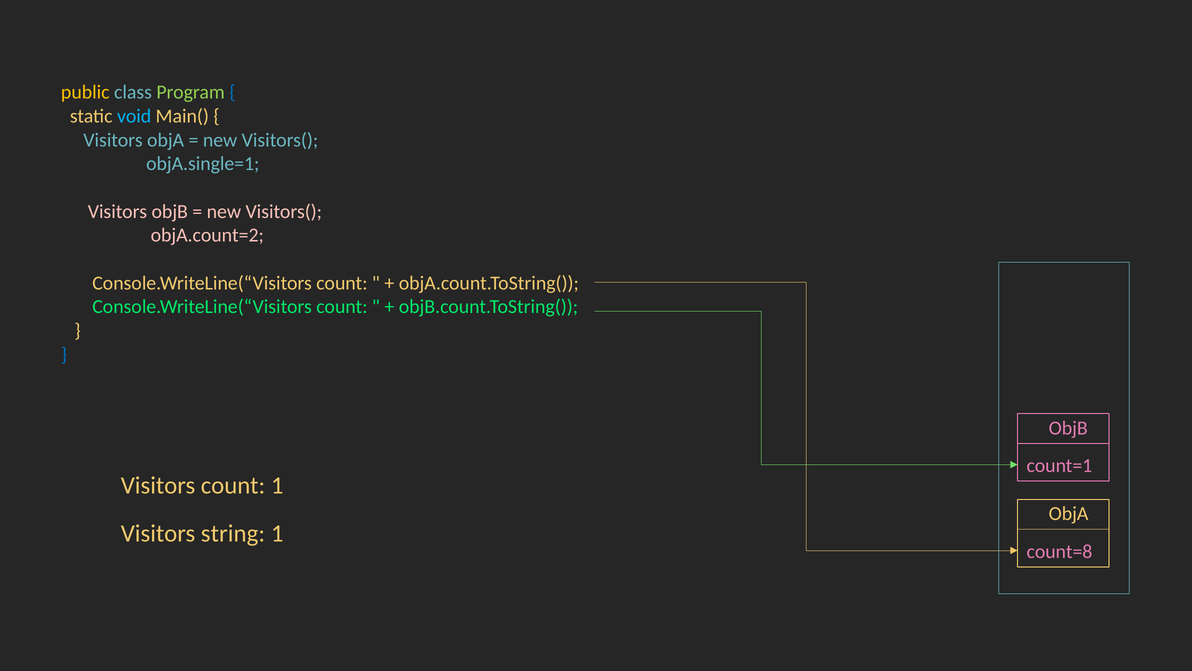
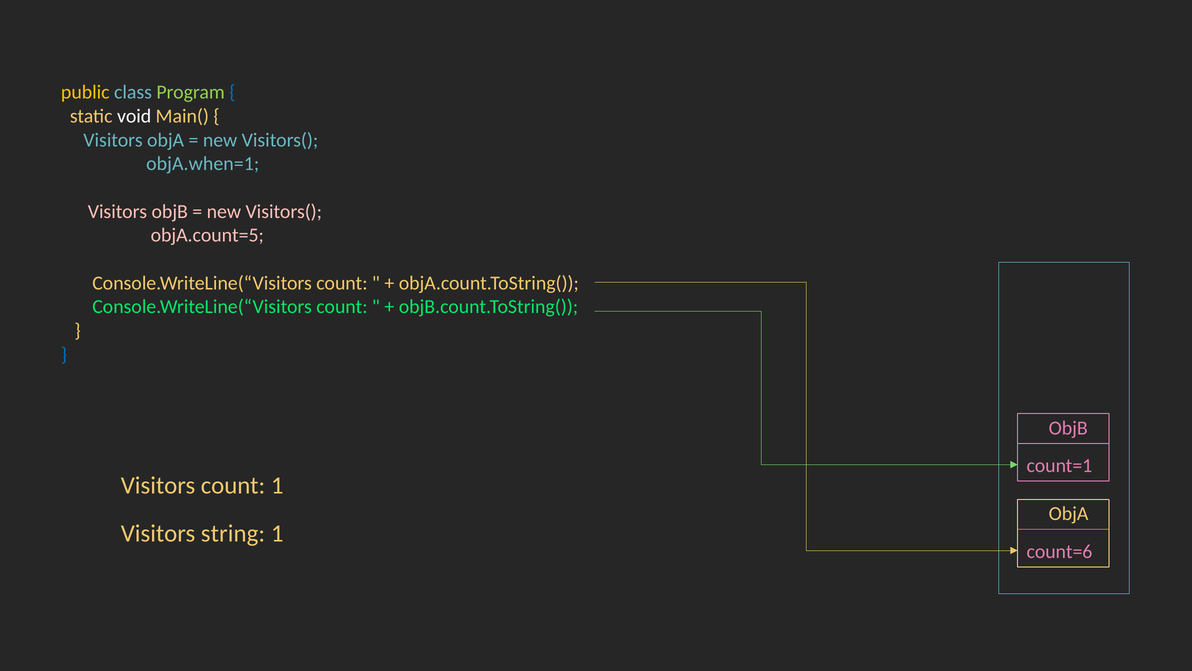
void colour: light blue -> white
objA.single=1: objA.single=1 -> objA.when=1
objA.count=2: objA.count=2 -> objA.count=5
count=8: count=8 -> count=6
